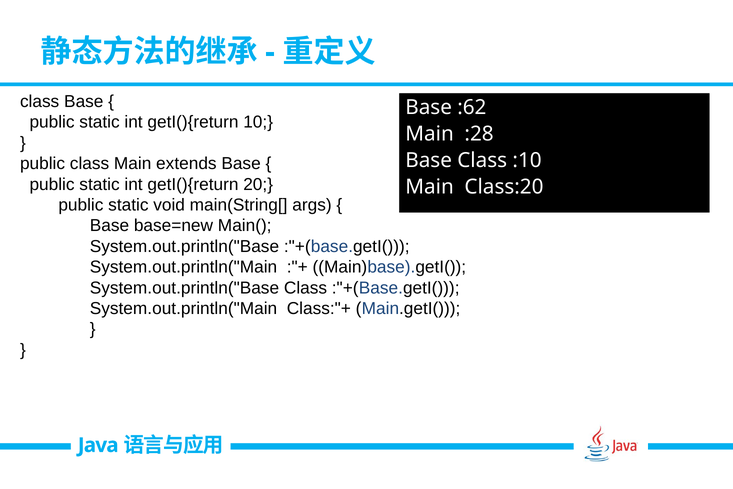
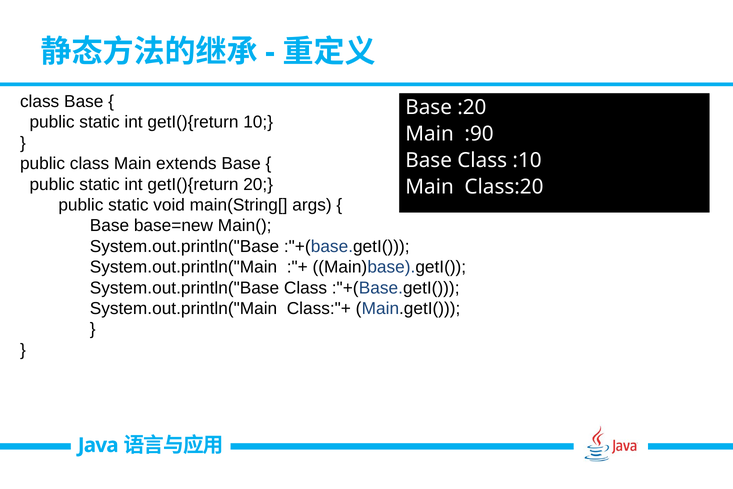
:62: :62 -> :20
:28: :28 -> :90
